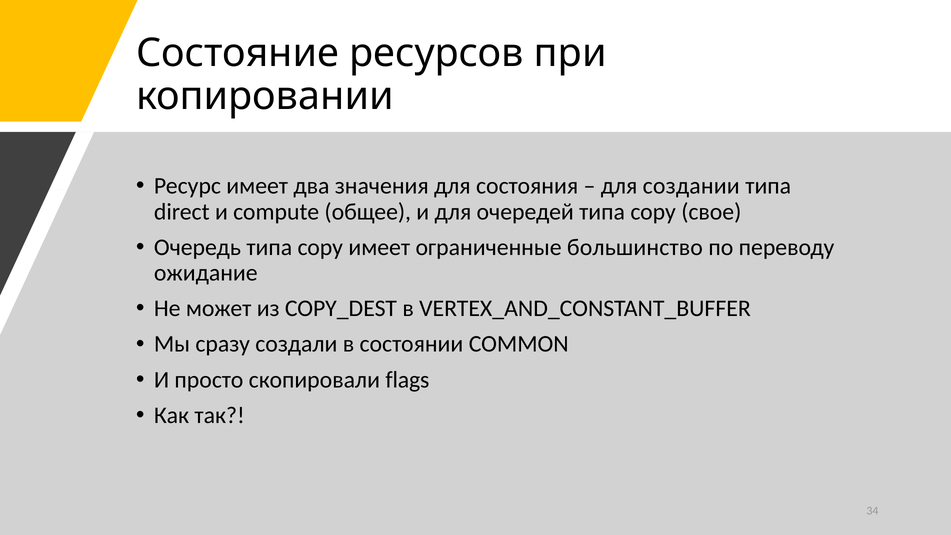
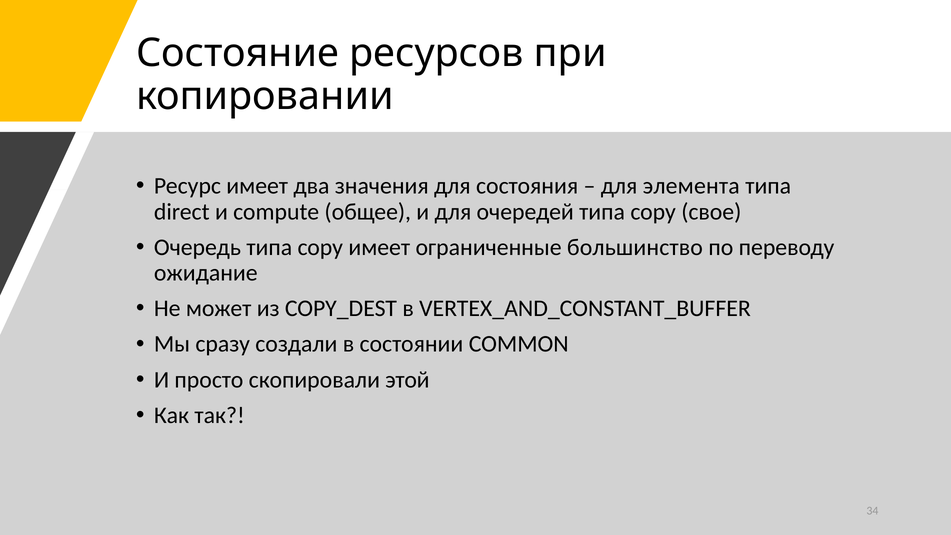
создании: создании -> элемента
flags: flags -> этой
